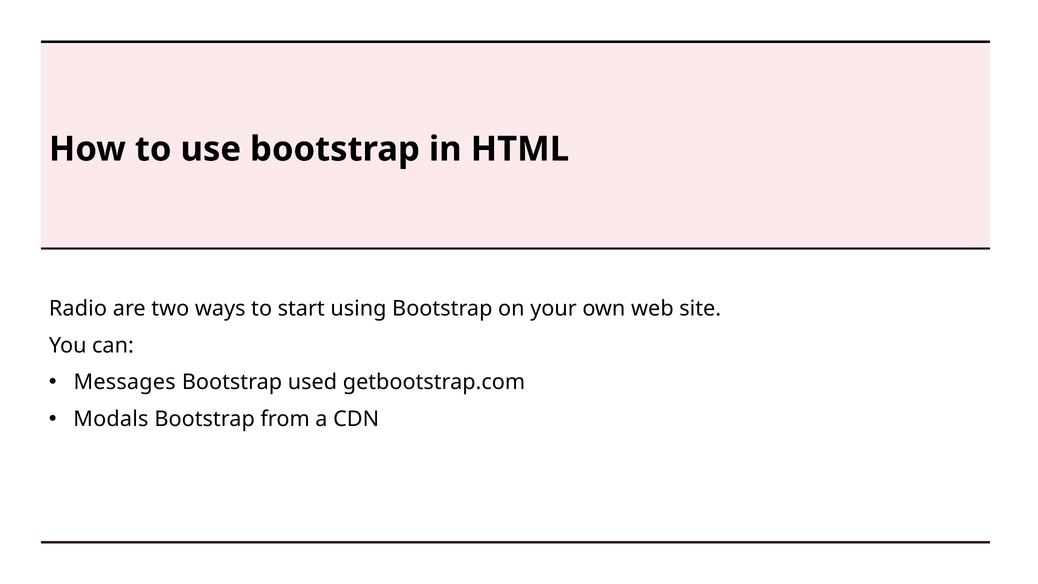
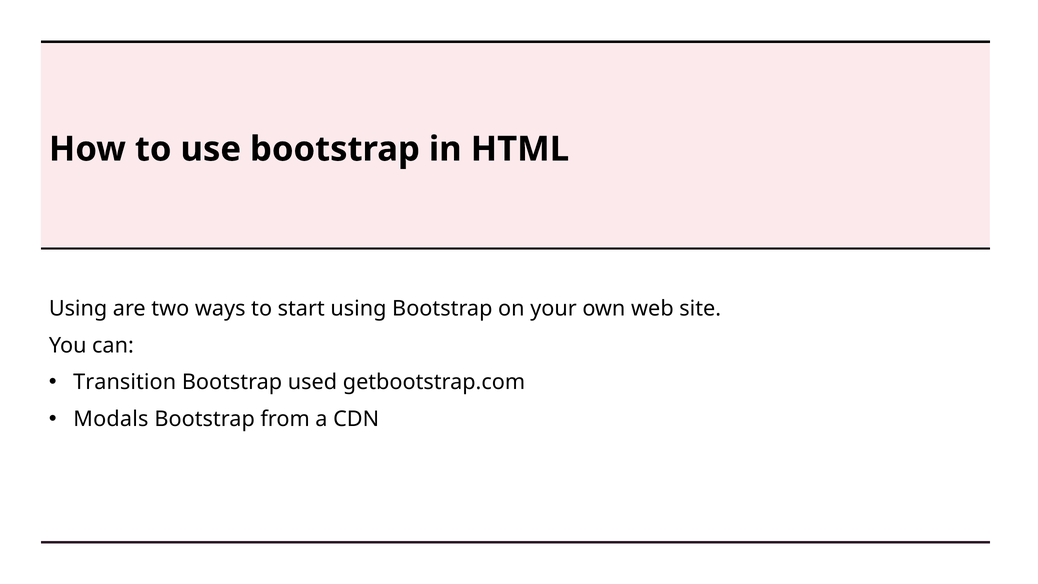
Radio at (78, 309): Radio -> Using
Messages: Messages -> Transition
